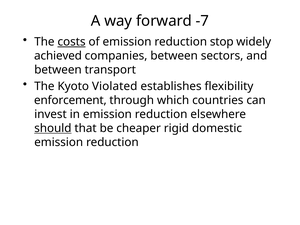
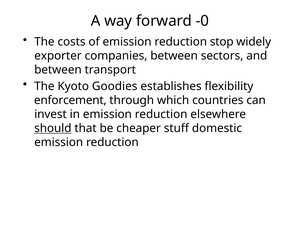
-7: -7 -> -0
costs underline: present -> none
achieved: achieved -> exporter
Violated: Violated -> Goodies
rigid: rigid -> stuff
